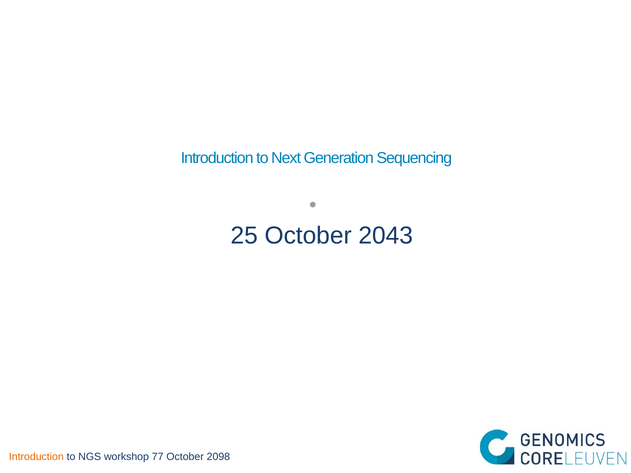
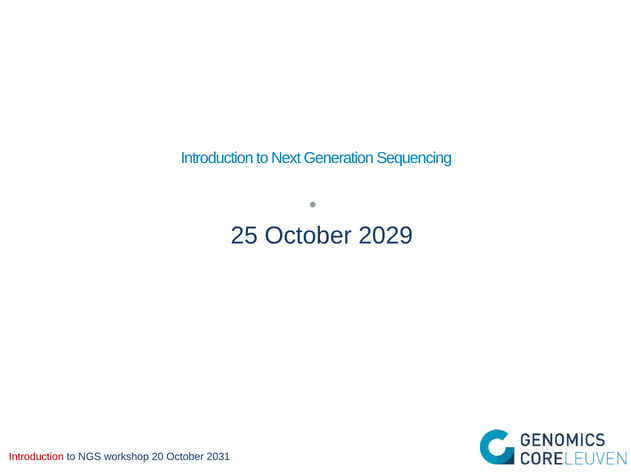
2043: 2043 -> 2029
Introduction at (36, 457) colour: orange -> red
77: 77 -> 20
2098: 2098 -> 2031
